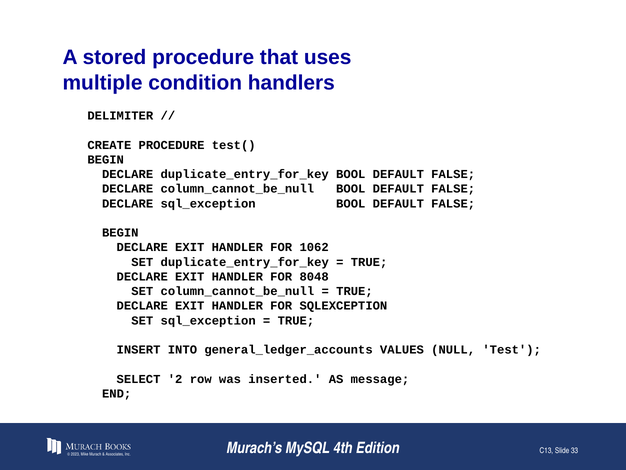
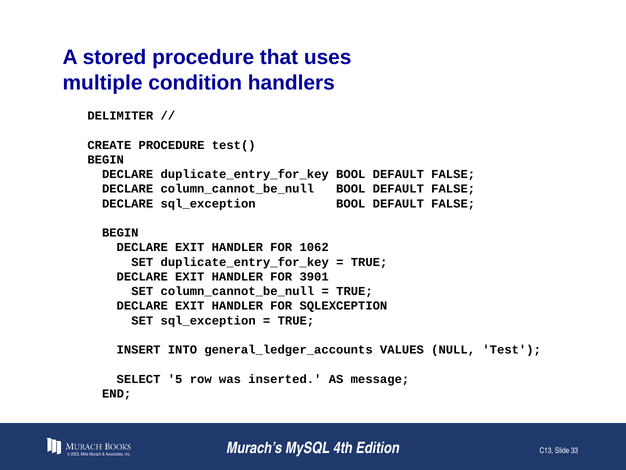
8048: 8048 -> 3901
2: 2 -> 5
